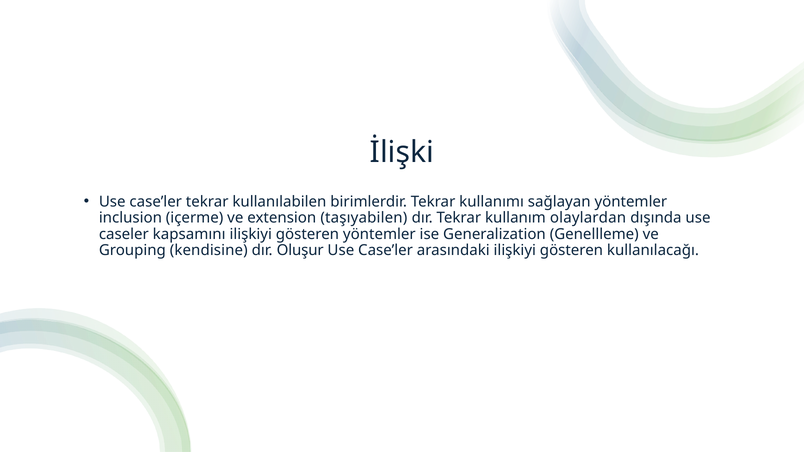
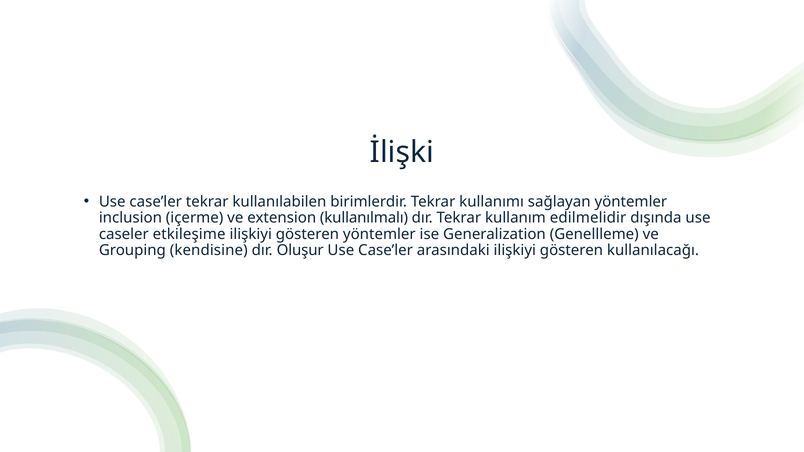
taşıyabilen: taşıyabilen -> kullanılmalı
olaylardan: olaylardan -> edilmelidir
kapsamını: kapsamını -> etkileşime
